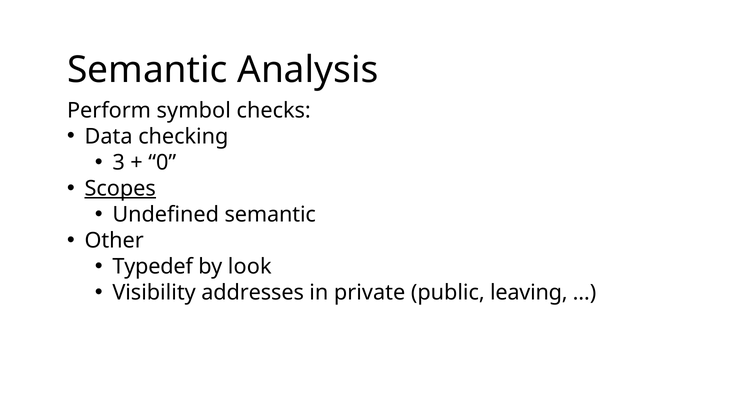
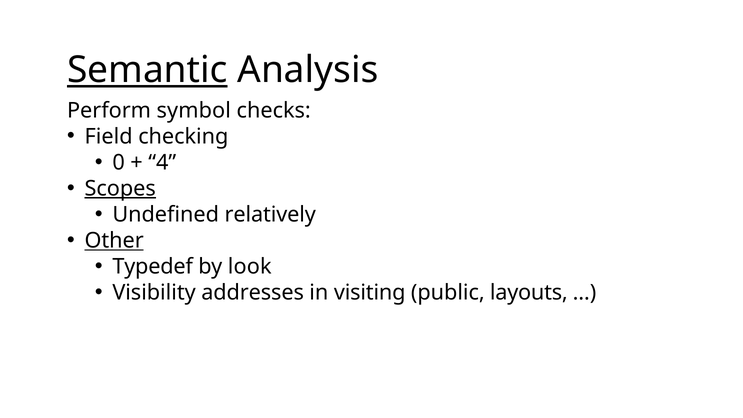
Semantic at (147, 70) underline: none -> present
Data: Data -> Field
3: 3 -> 0
0: 0 -> 4
Undefined semantic: semantic -> relatively
Other underline: none -> present
private: private -> visiting
leaving: leaving -> layouts
